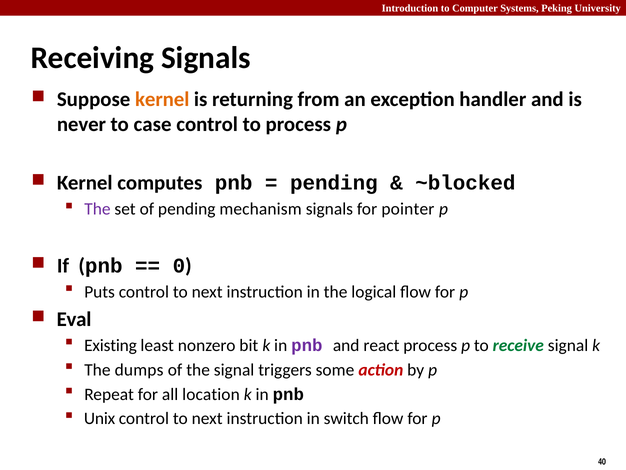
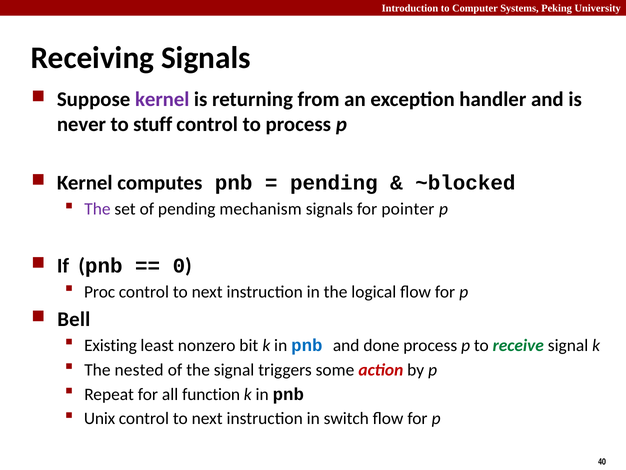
kernel at (162, 99) colour: orange -> purple
case: case -> stuff
Puts: Puts -> Proc
Eval: Eval -> Bell
pnb at (307, 345) colour: purple -> blue
react: react -> done
dumps: dumps -> nested
location: location -> function
